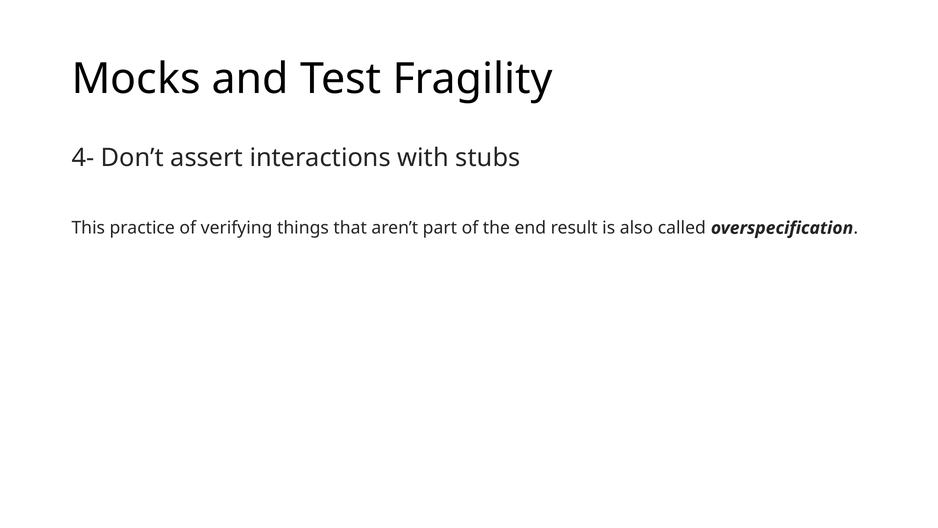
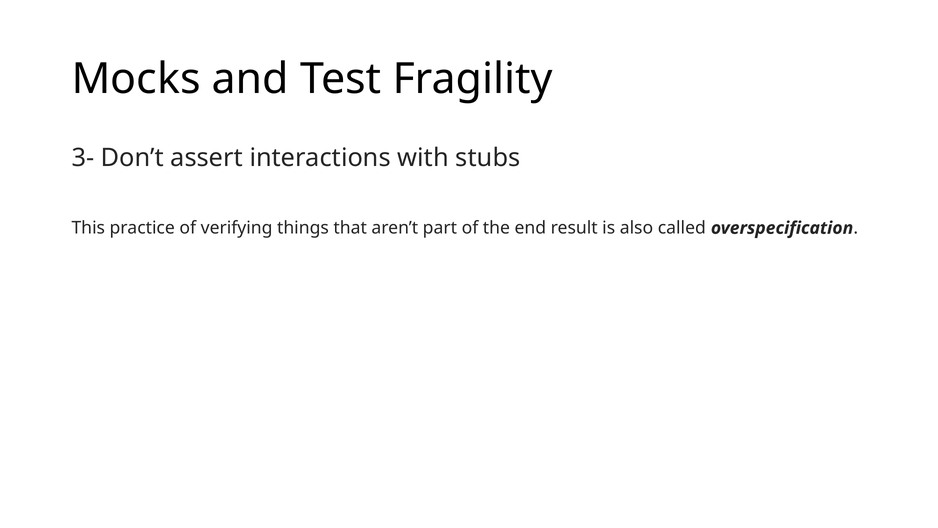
4-: 4- -> 3-
